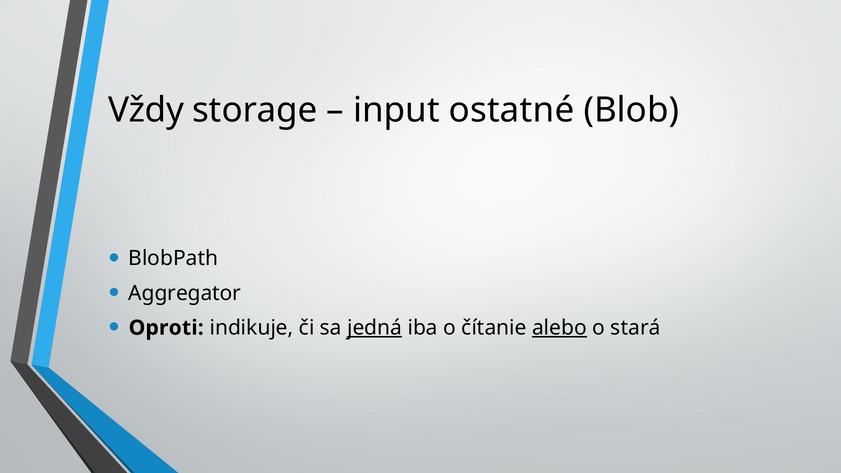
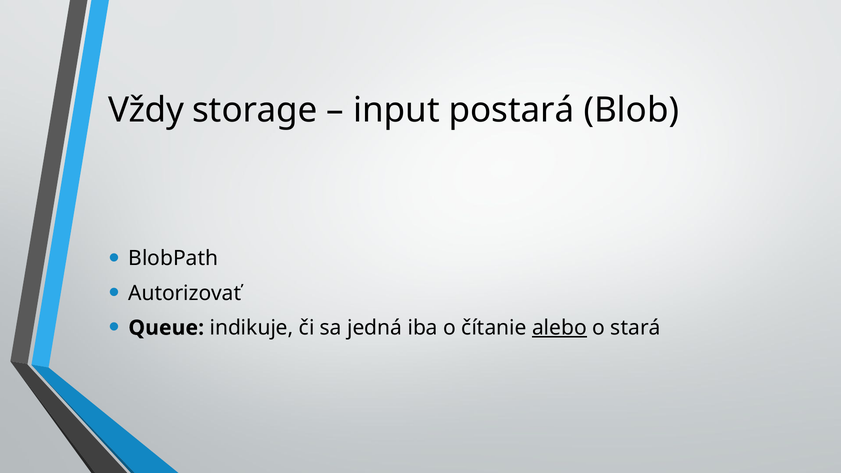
ostatné: ostatné -> postará
Aggregator: Aggregator -> Autorizovať
Oproti: Oproti -> Queue
jedná underline: present -> none
